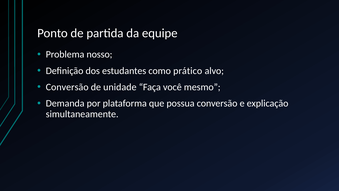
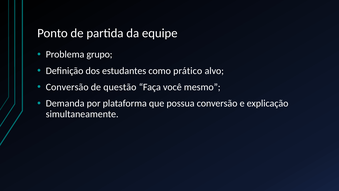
nosso: nosso -> grupo
unidade: unidade -> questão
